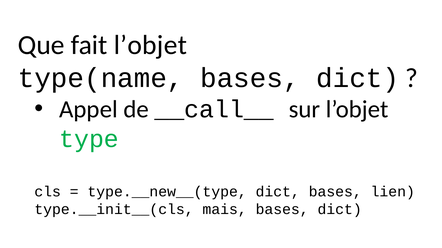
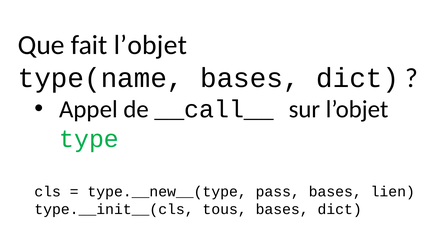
type.__new__(type dict: dict -> pass
mais: mais -> tous
